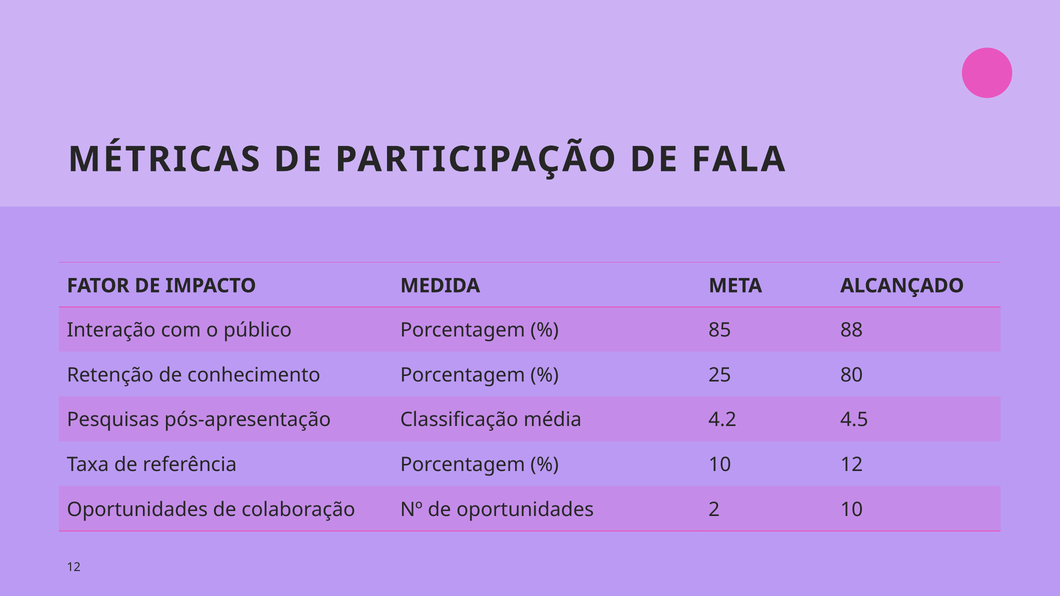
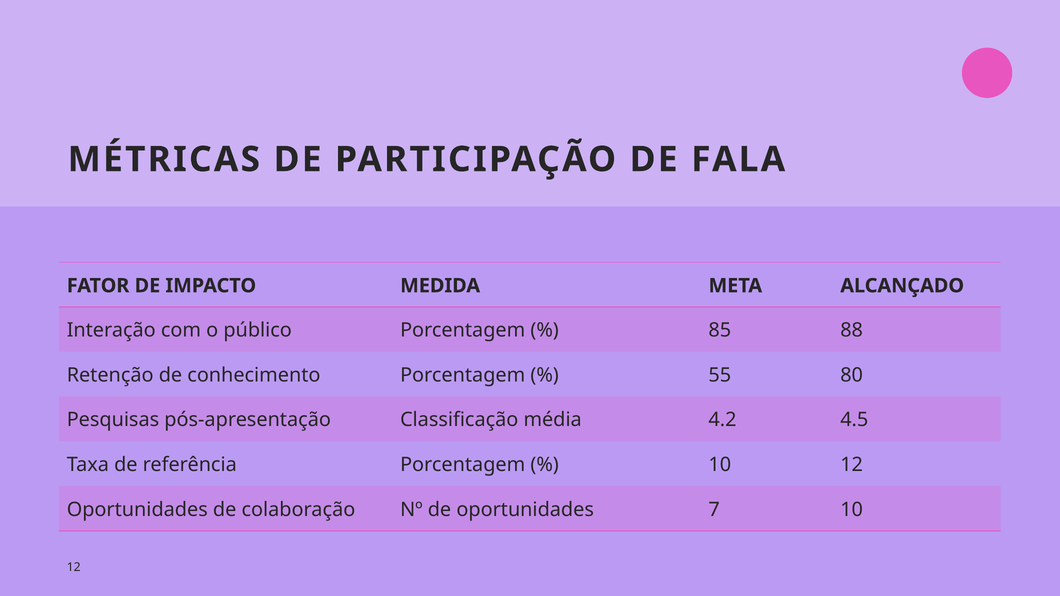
25: 25 -> 55
2: 2 -> 7
